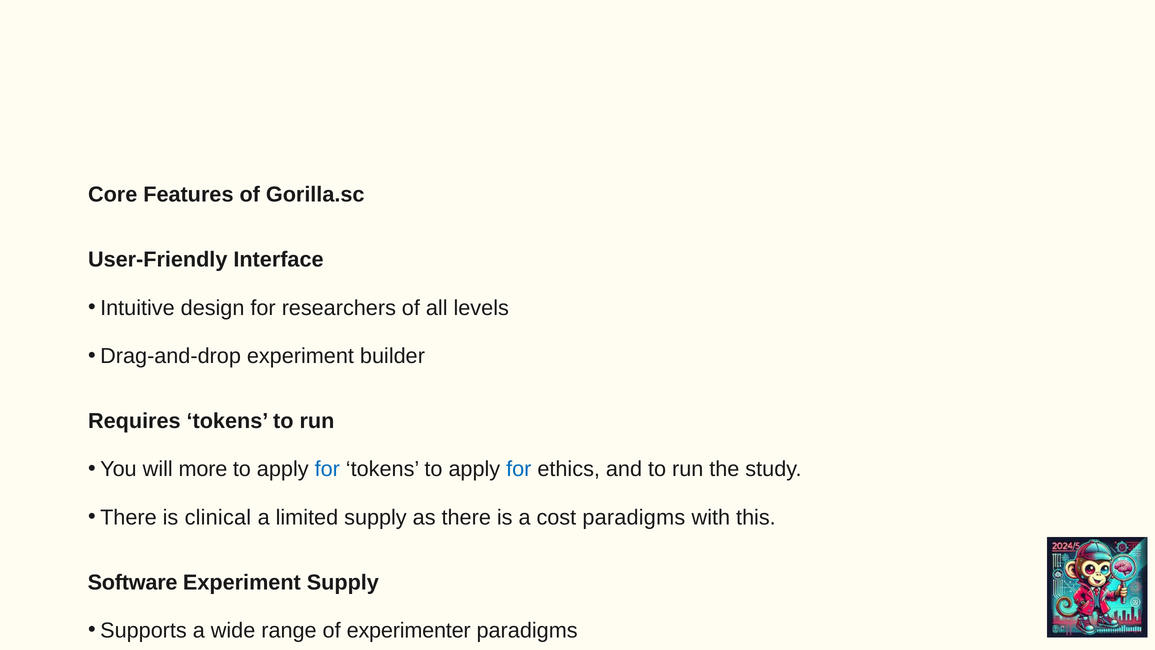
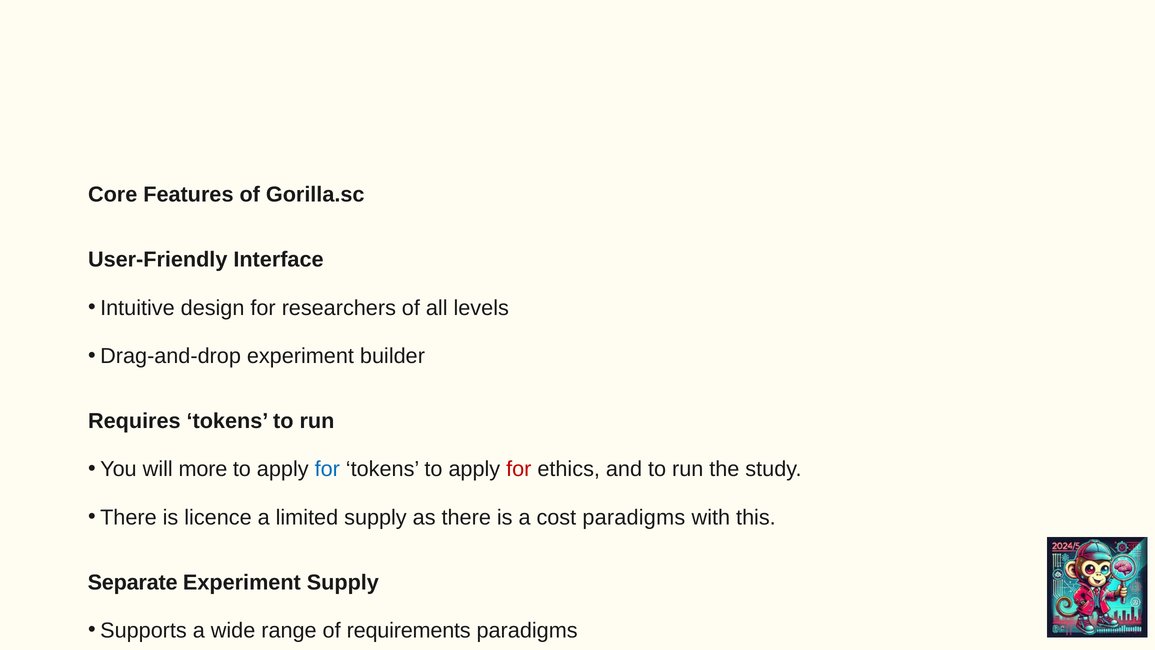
for at (519, 469) colour: blue -> red
clinical: clinical -> licence
Software: Software -> Separate
experimenter: experimenter -> requirements
